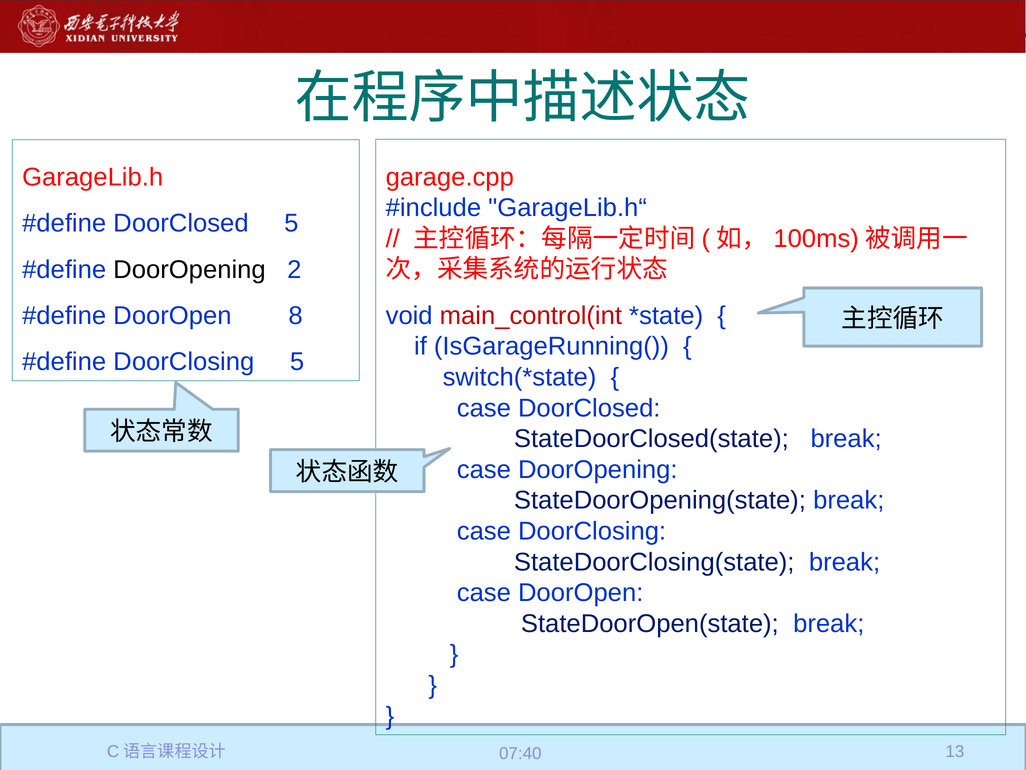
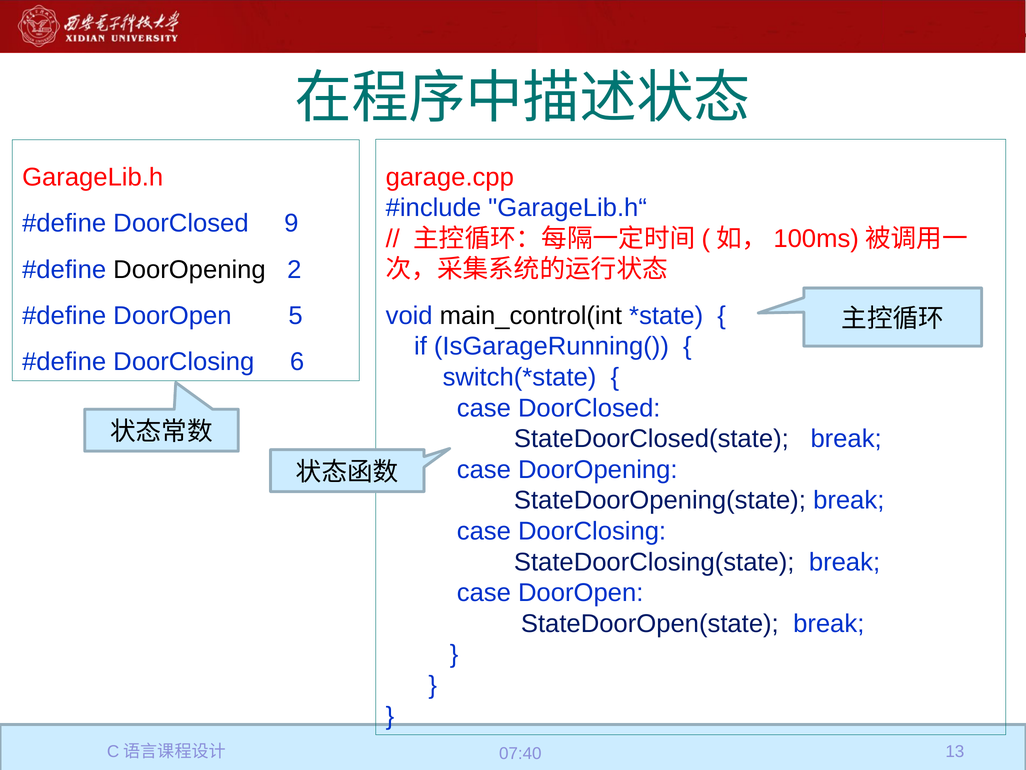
DoorClosed 5: 5 -> 9
main_control(int colour: red -> black
8: 8 -> 5
DoorClosing 5: 5 -> 6
